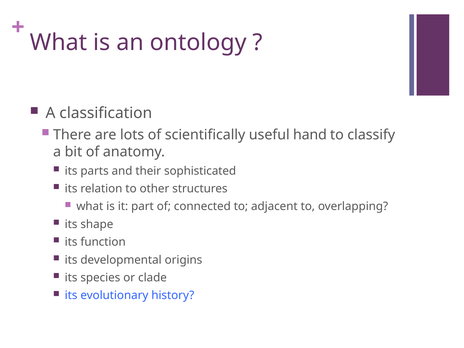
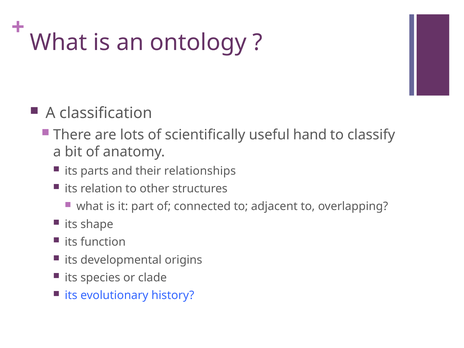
sophisticated: sophisticated -> relationships
